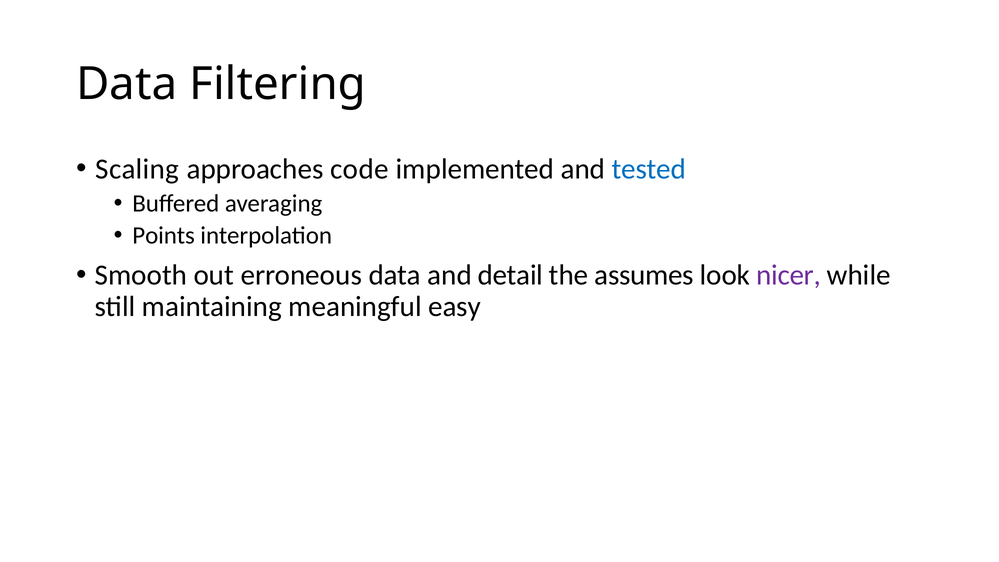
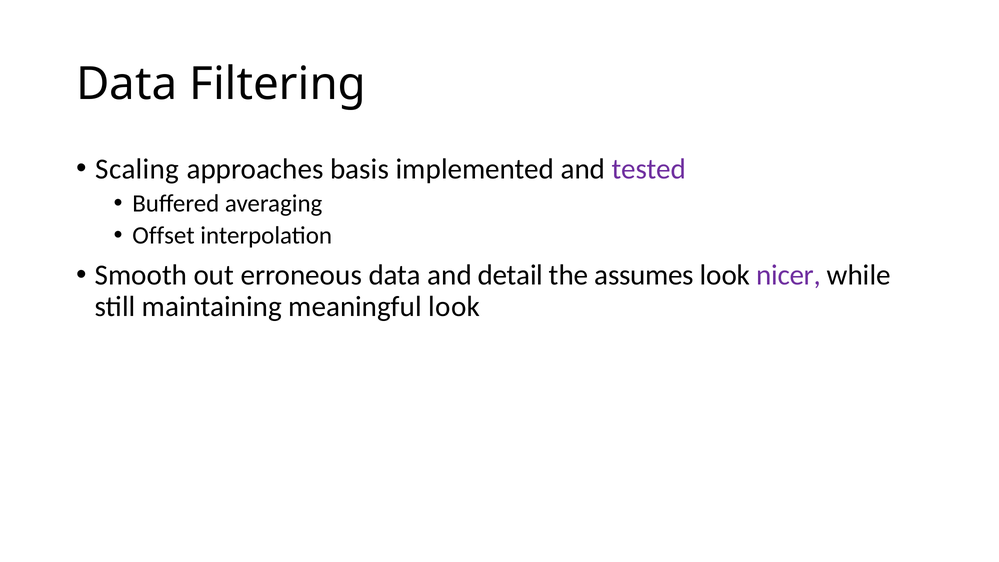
code: code -> basis
tested colour: blue -> purple
Points: Points -> Offset
meaningful easy: easy -> look
